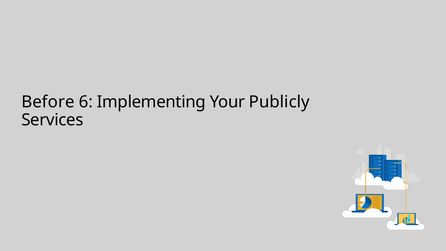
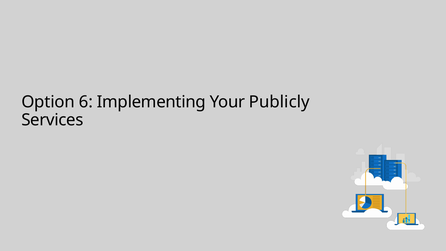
Before: Before -> Option
